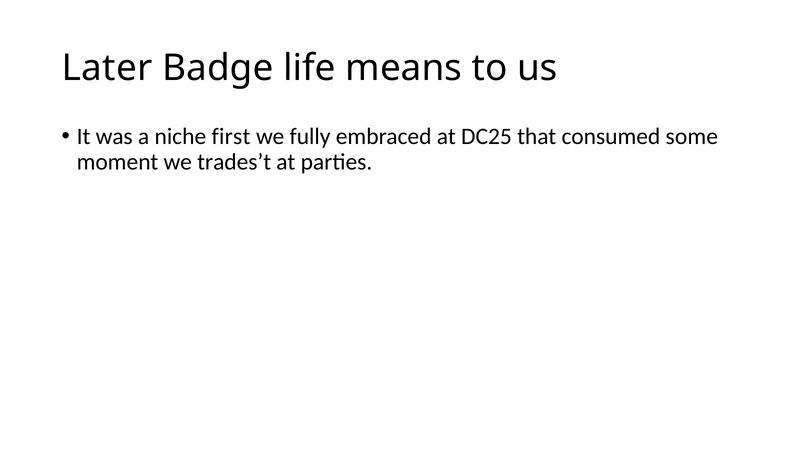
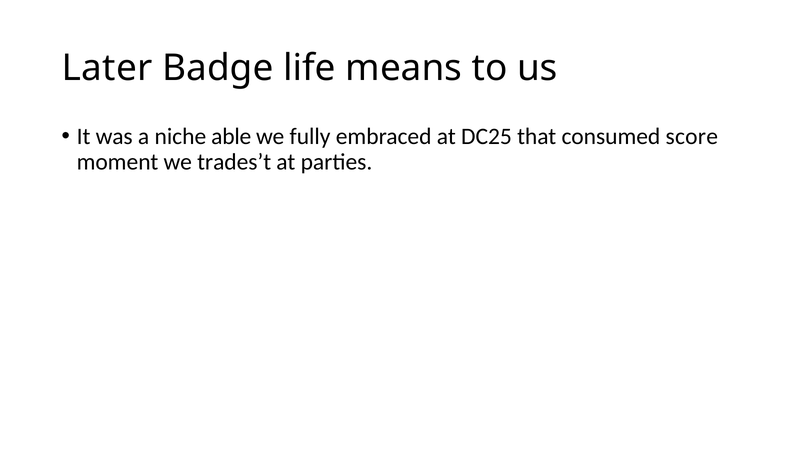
first: first -> able
some: some -> score
